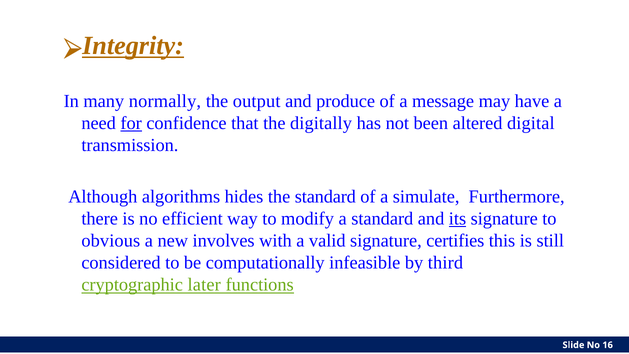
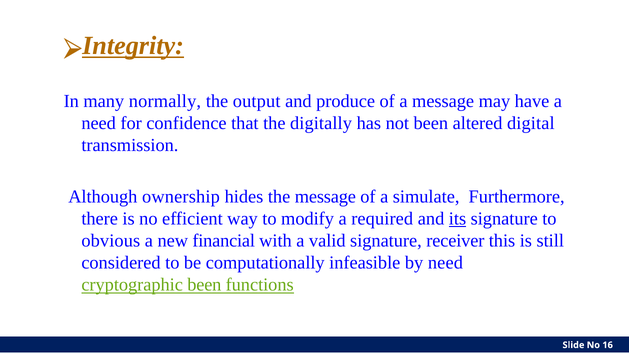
for underline: present -> none
algorithms: algorithms -> ownership
the standard: standard -> message
a standard: standard -> required
involves: involves -> financial
certifies: certifies -> receiver
by third: third -> need
cryptographic later: later -> been
